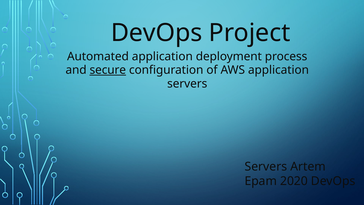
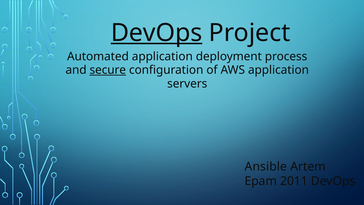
DevOps at (157, 33) underline: none -> present
Servers at (266, 166): Servers -> Ansible
2020: 2020 -> 2011
